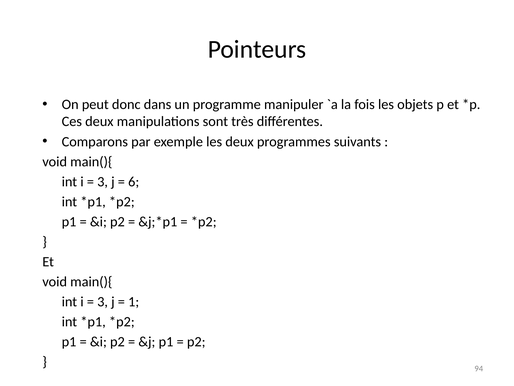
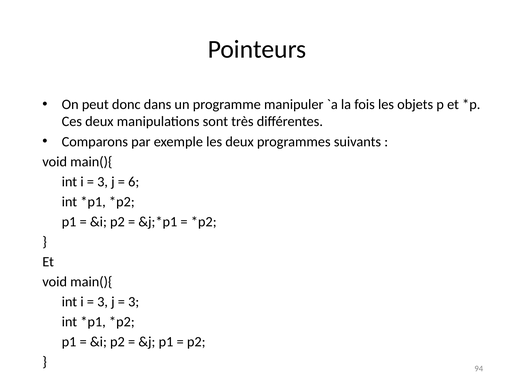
1 at (134, 301): 1 -> 3
